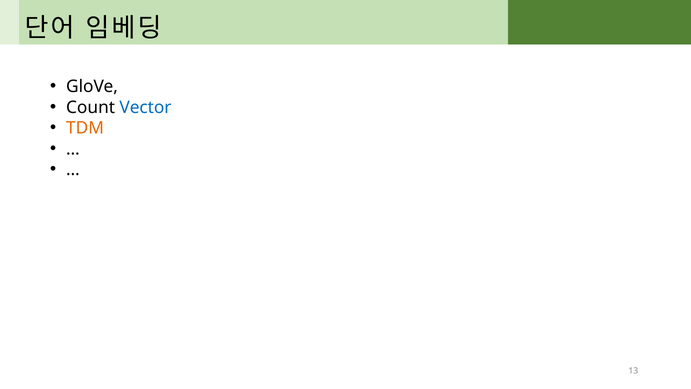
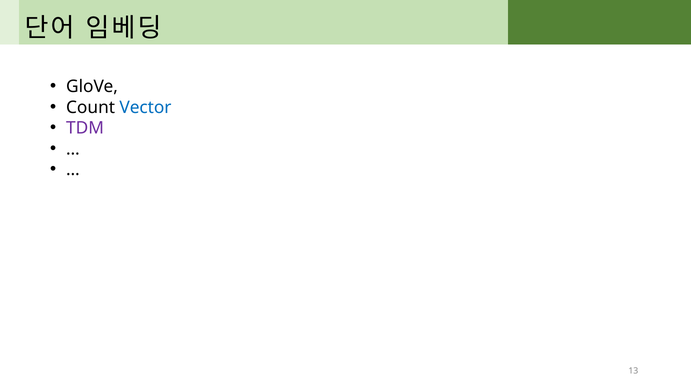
TDM colour: orange -> purple
